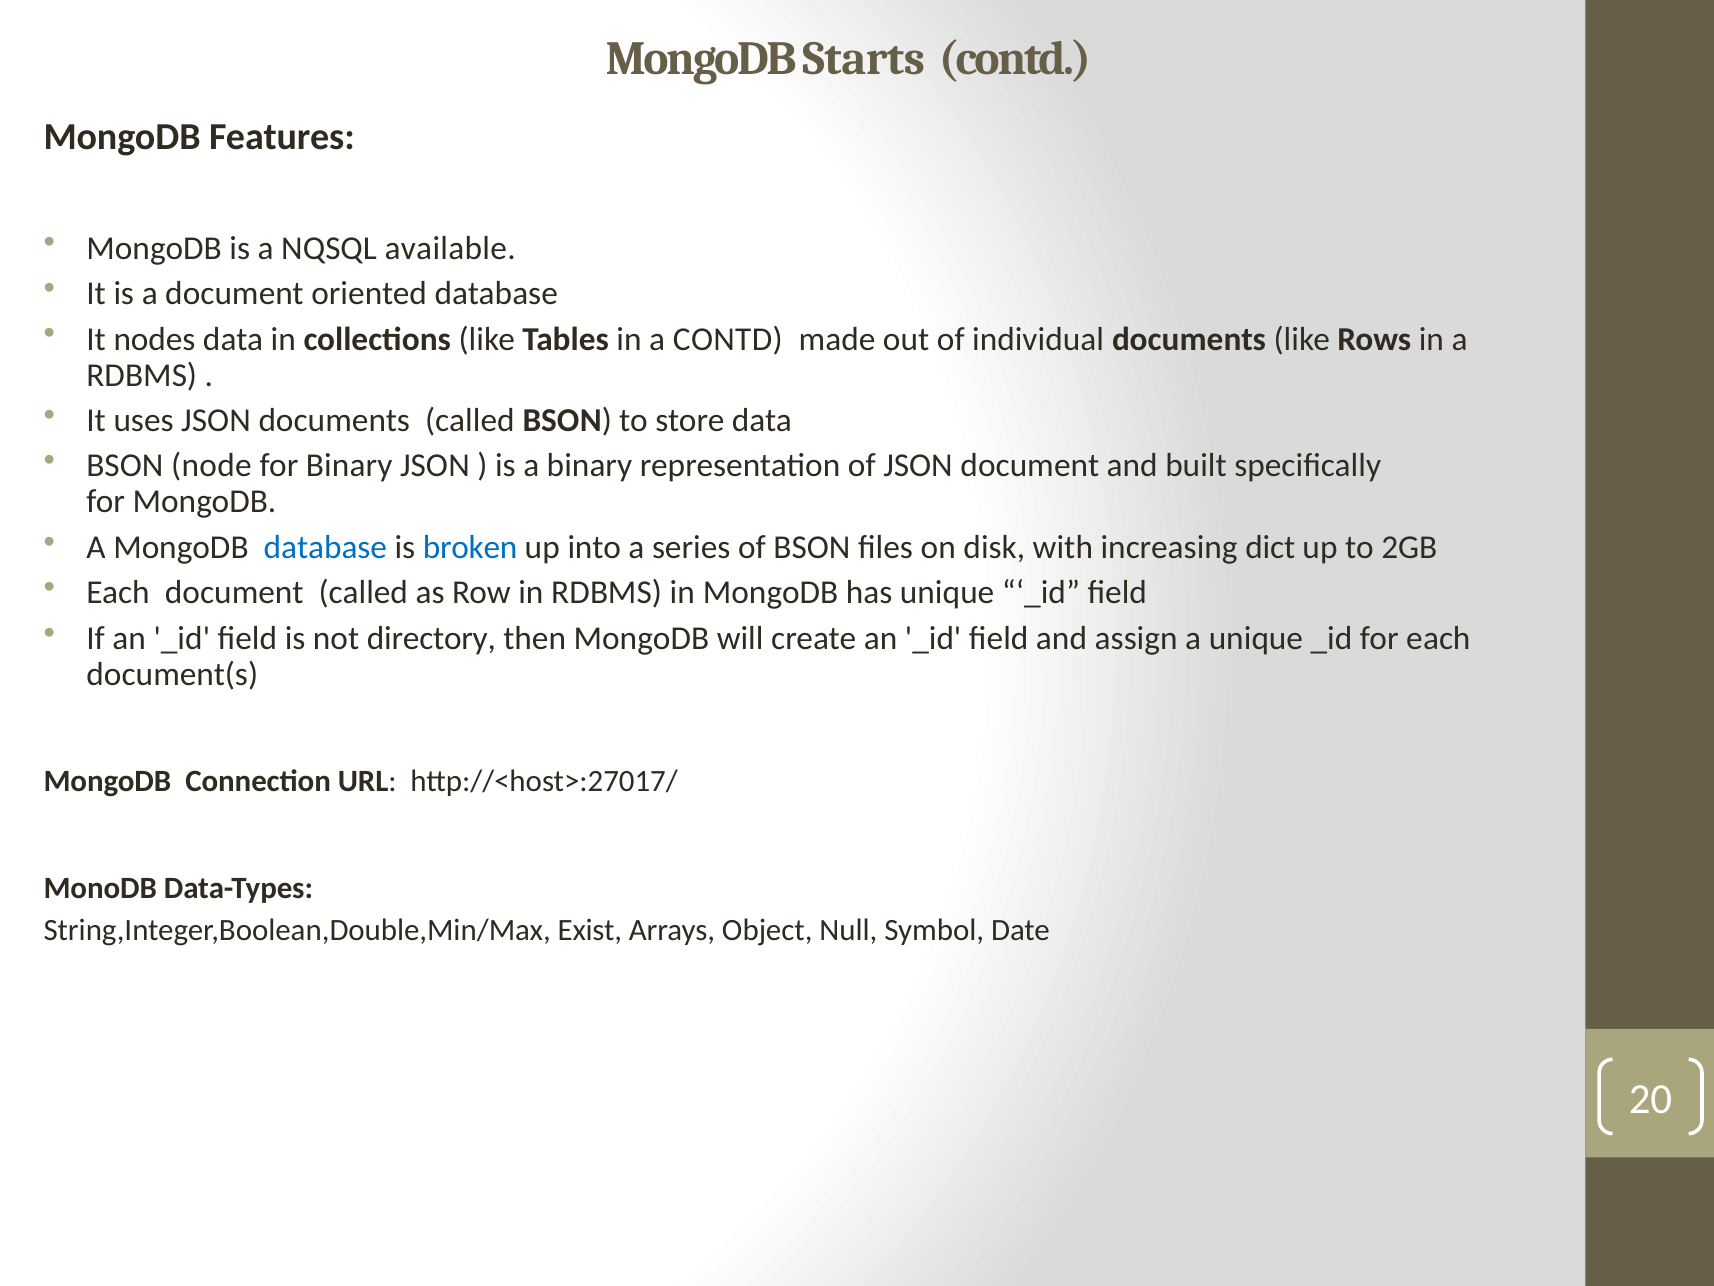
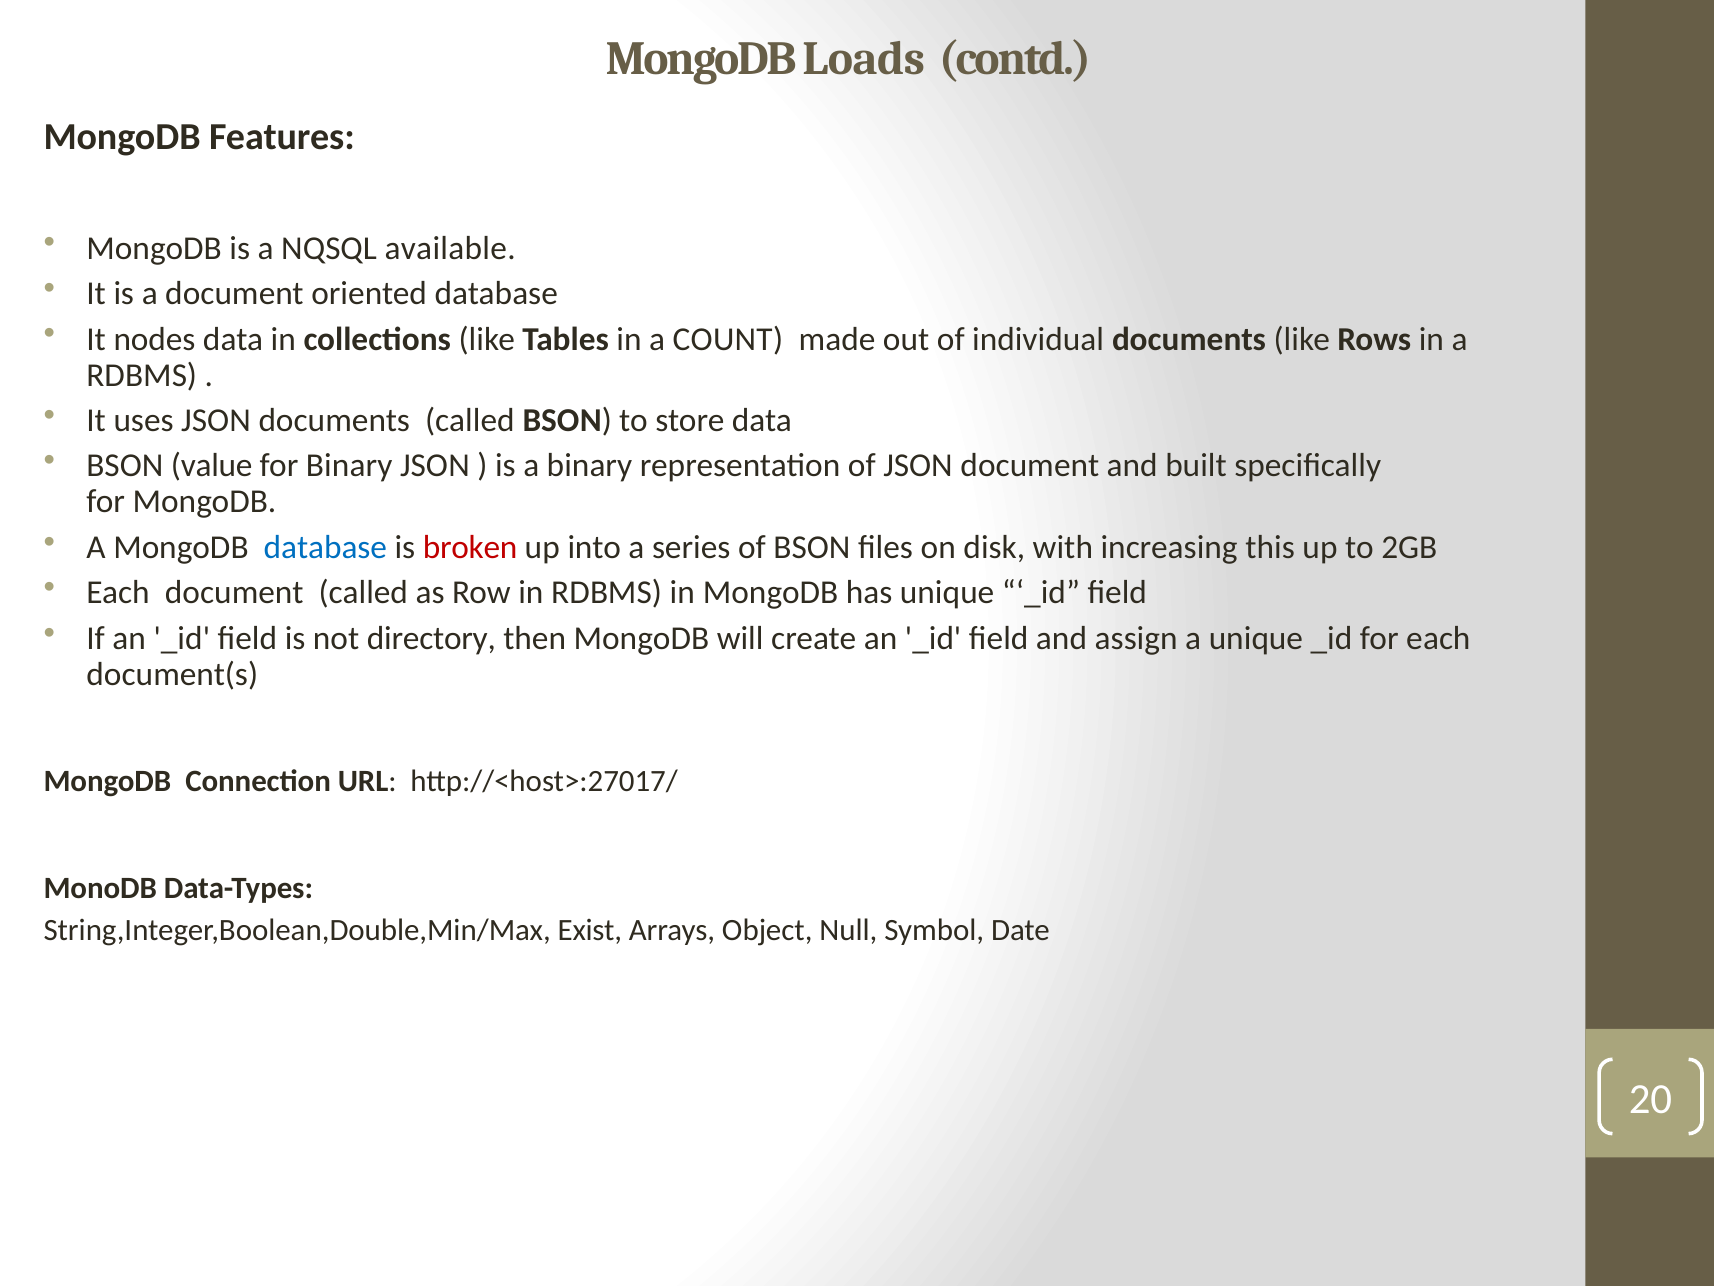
Starts: Starts -> Loads
a CONTD: CONTD -> COUNT
node: node -> value
broken colour: blue -> red
dict: dict -> this
